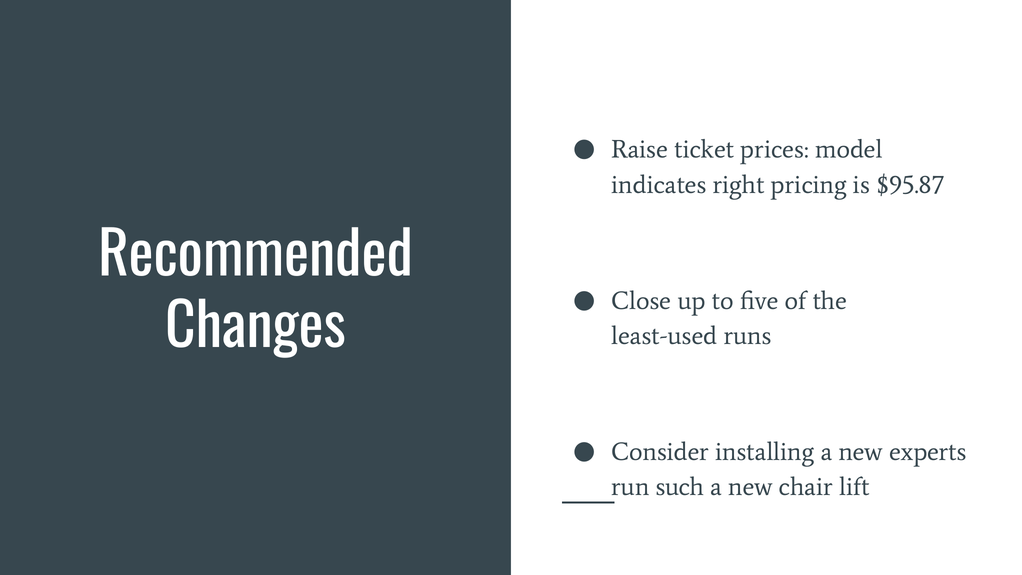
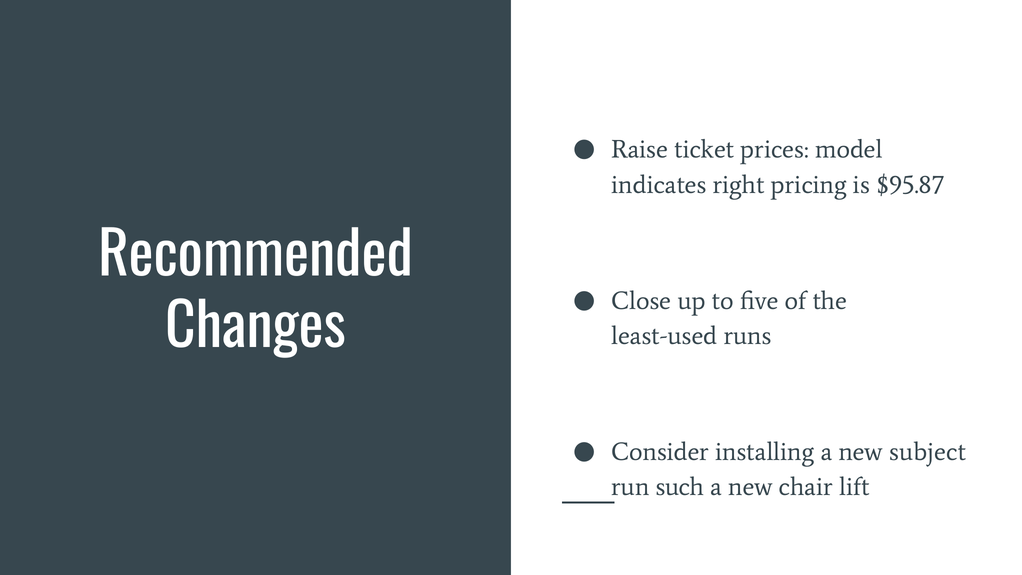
experts: experts -> subject
